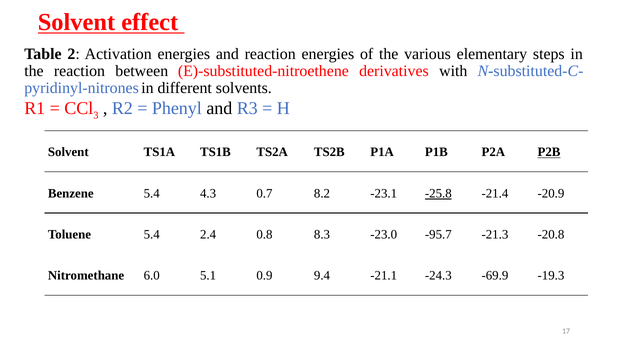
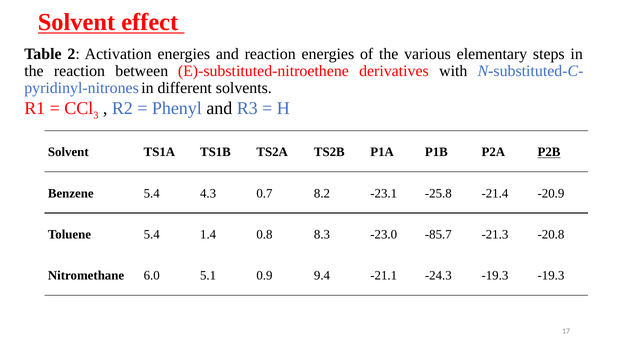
-25.8 underline: present -> none
2.4: 2.4 -> 1.4
-95.7: -95.7 -> -85.7
-24.3 -69.9: -69.9 -> -19.3
